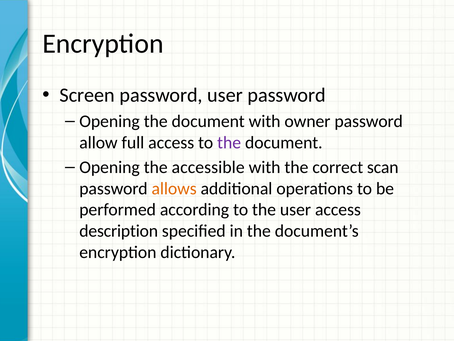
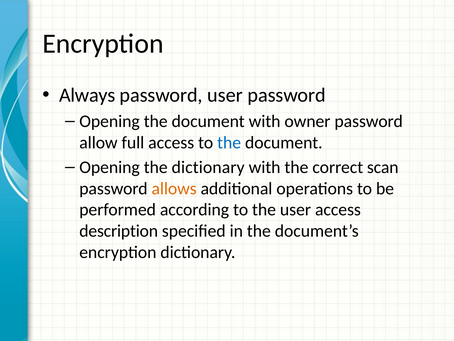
Screen: Screen -> Always
the at (229, 142) colour: purple -> blue
the accessible: accessible -> dictionary
